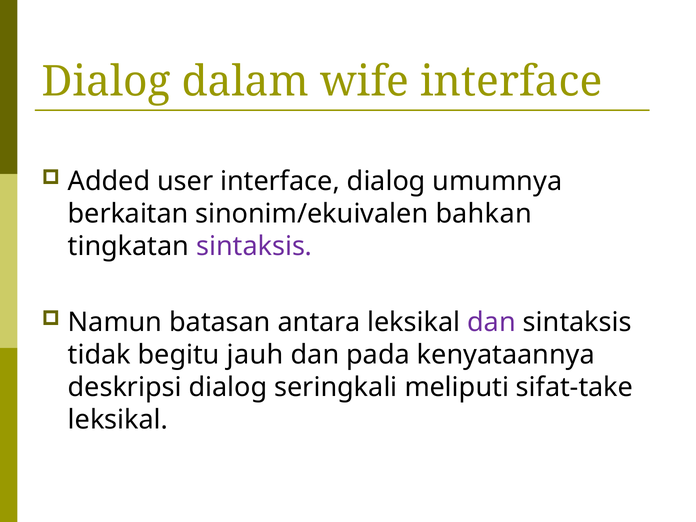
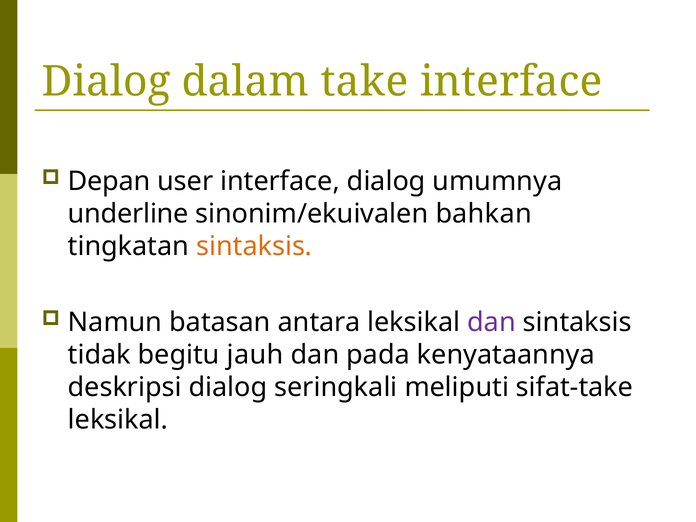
wife: wife -> take
Added: Added -> Depan
berkaitan: berkaitan -> underline
sintaksis at (254, 246) colour: purple -> orange
